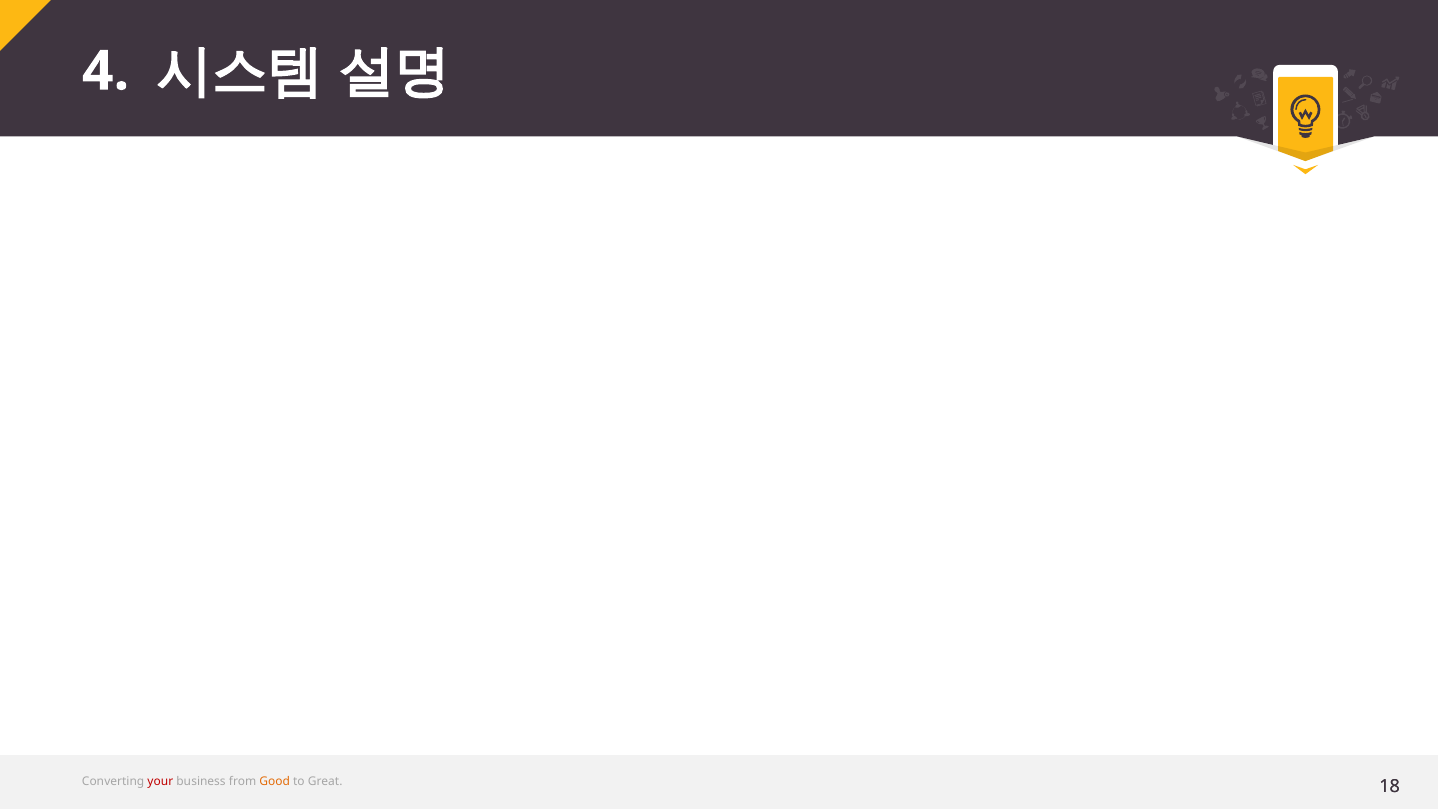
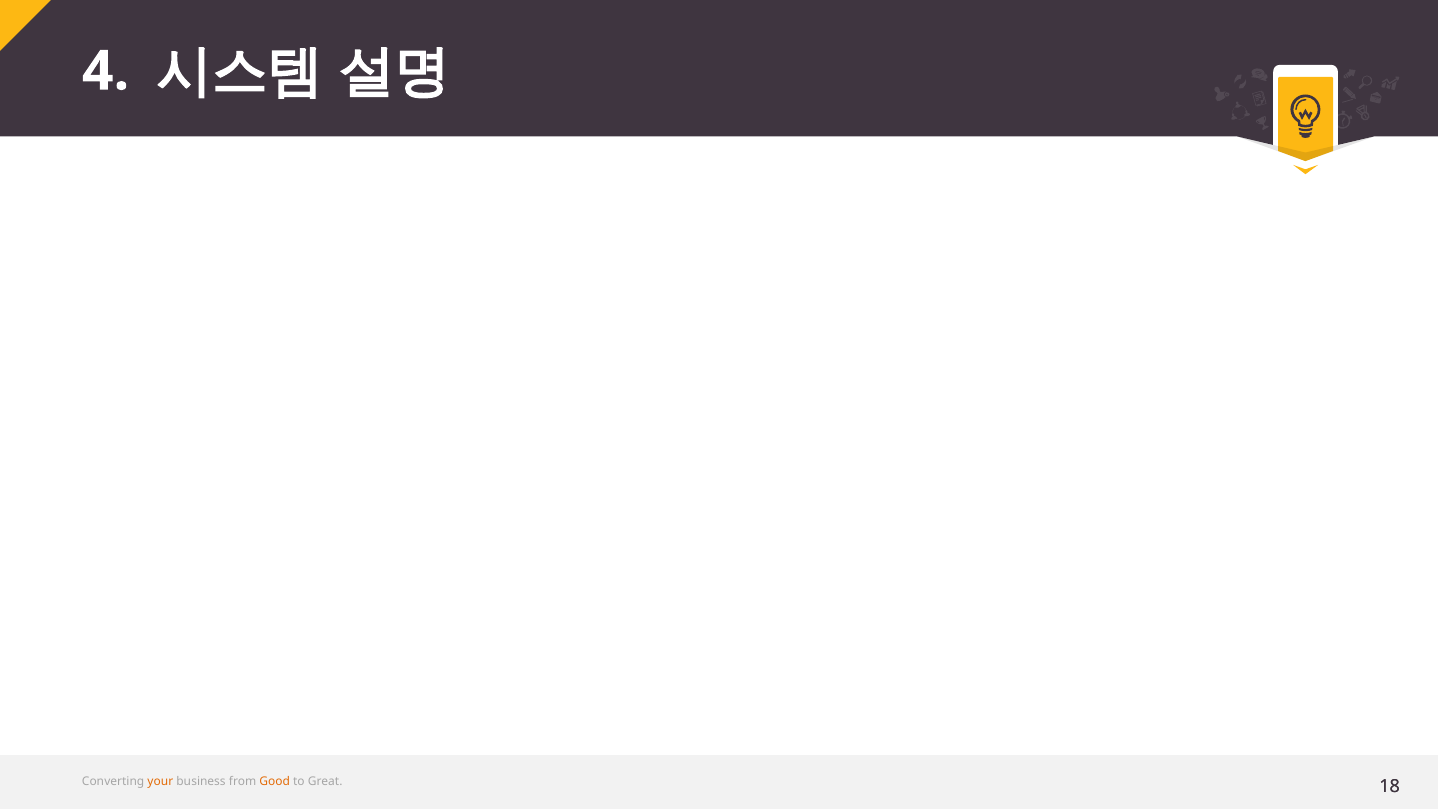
your colour: red -> orange
